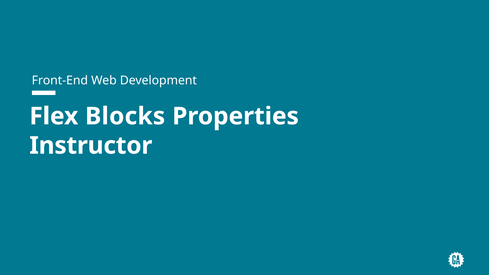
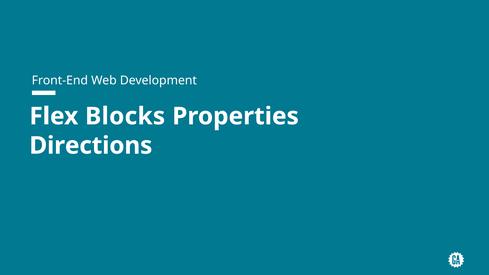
Instructor: Instructor -> Directions
